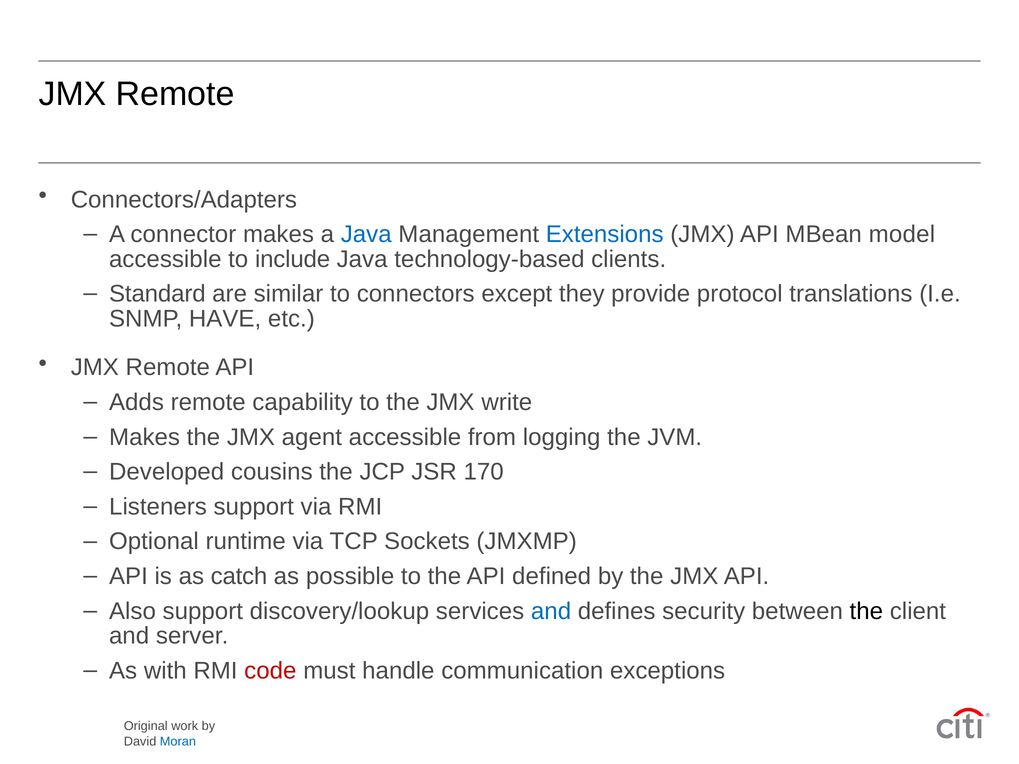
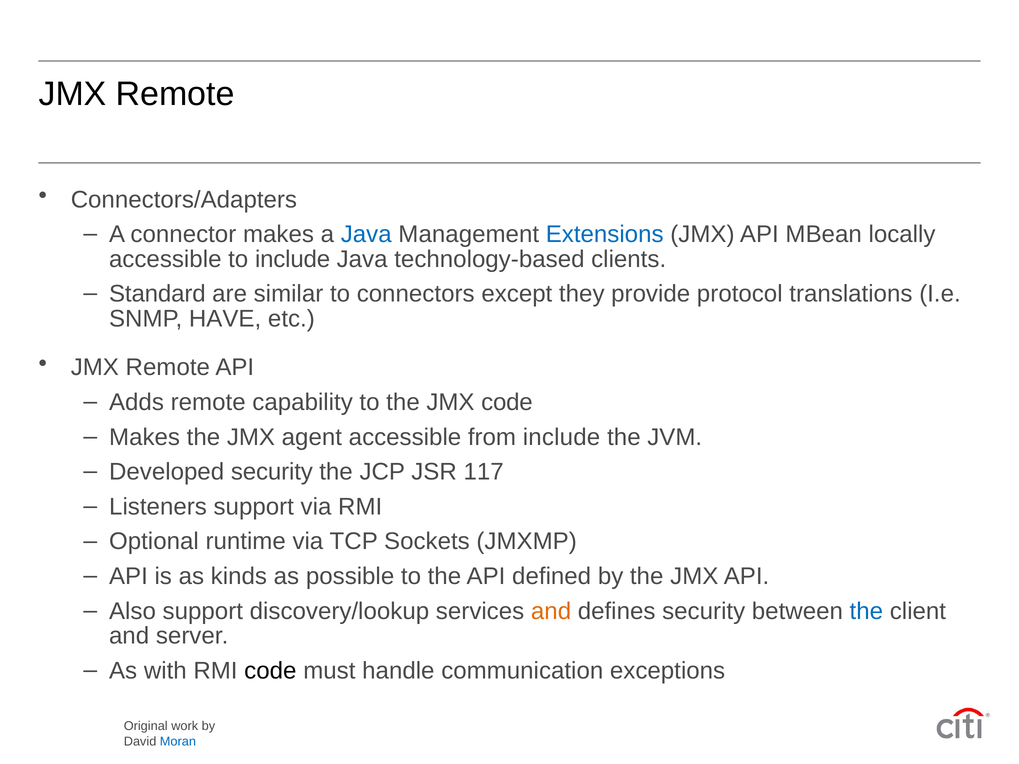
model: model -> locally
JMX write: write -> code
from logging: logging -> include
Developed cousins: cousins -> security
170: 170 -> 117
catch: catch -> kinds
and at (551, 611) colour: blue -> orange
the at (866, 611) colour: black -> blue
code at (270, 671) colour: red -> black
